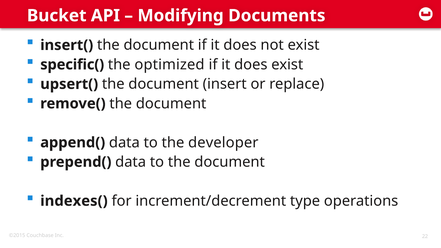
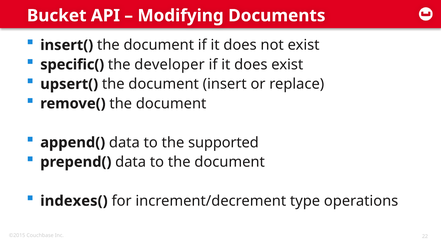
optimized: optimized -> developer
developer: developer -> supported
